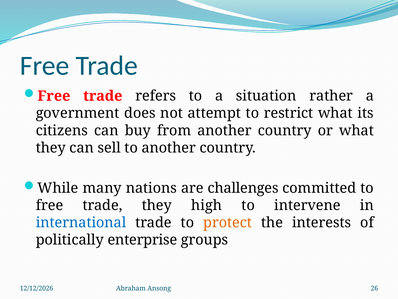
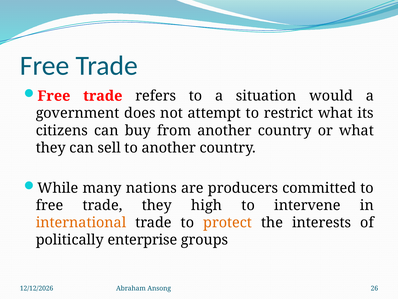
rather: rather -> would
challenges: challenges -> producers
international colour: blue -> orange
